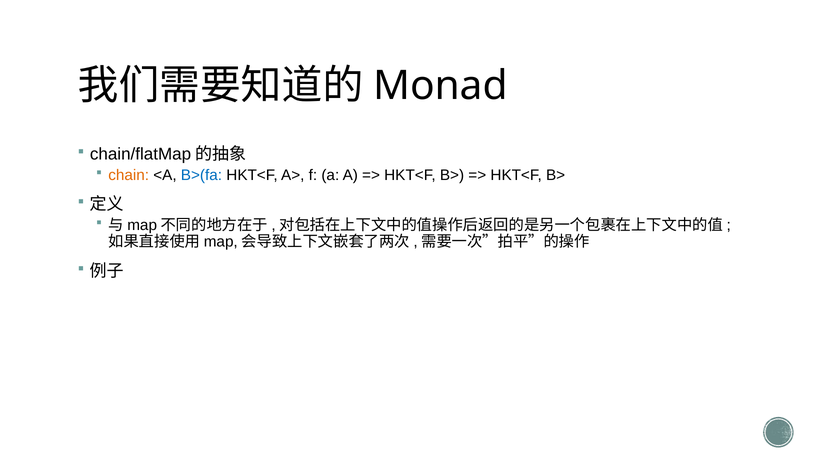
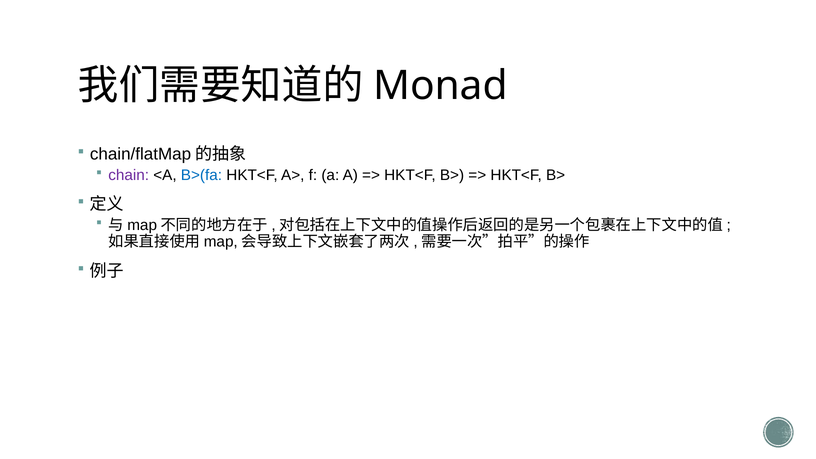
chain colour: orange -> purple
